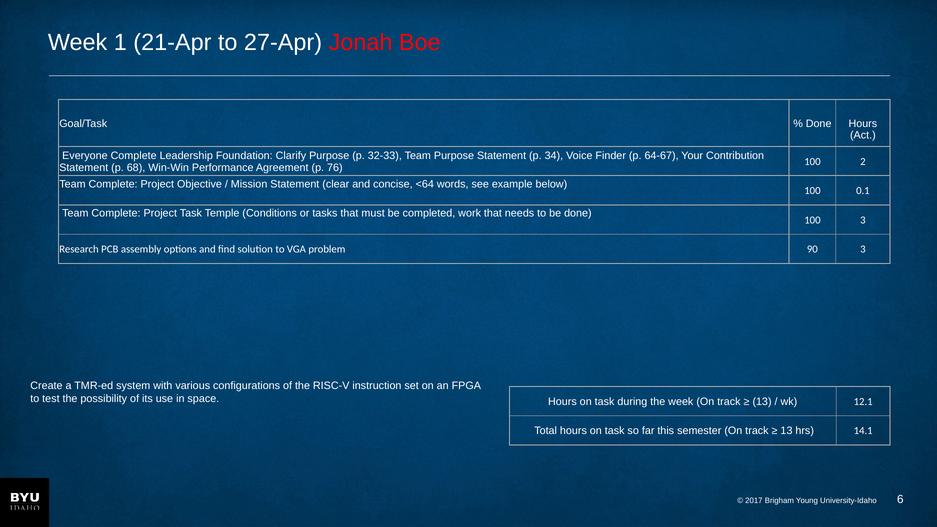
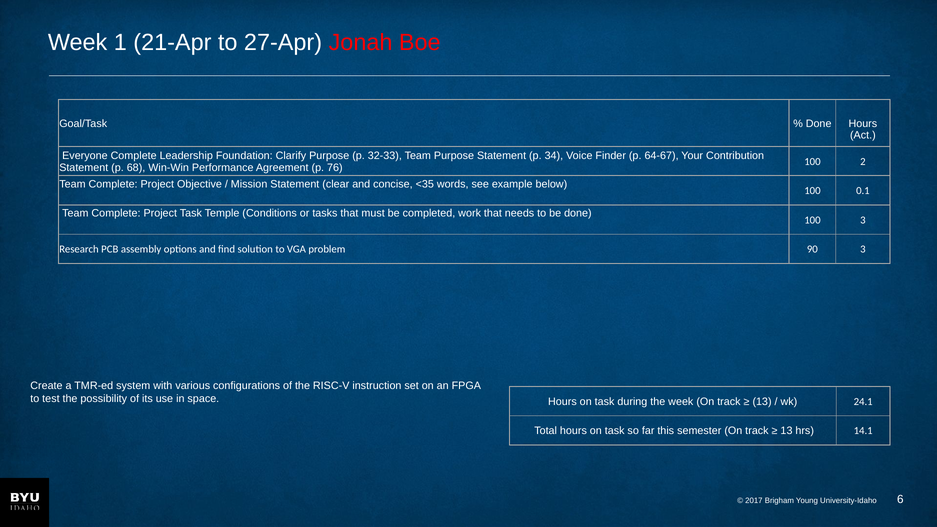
<64: <64 -> <35
12.1: 12.1 -> 24.1
